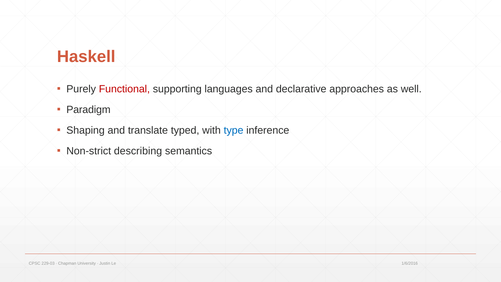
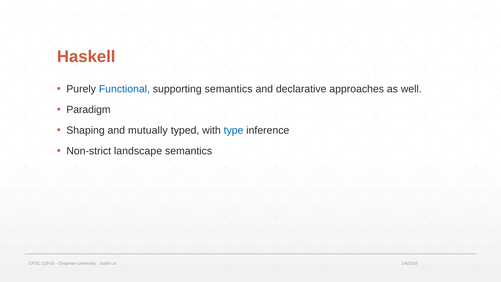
Functional colour: red -> blue
supporting languages: languages -> semantics
translate: translate -> mutually
describing: describing -> landscape
